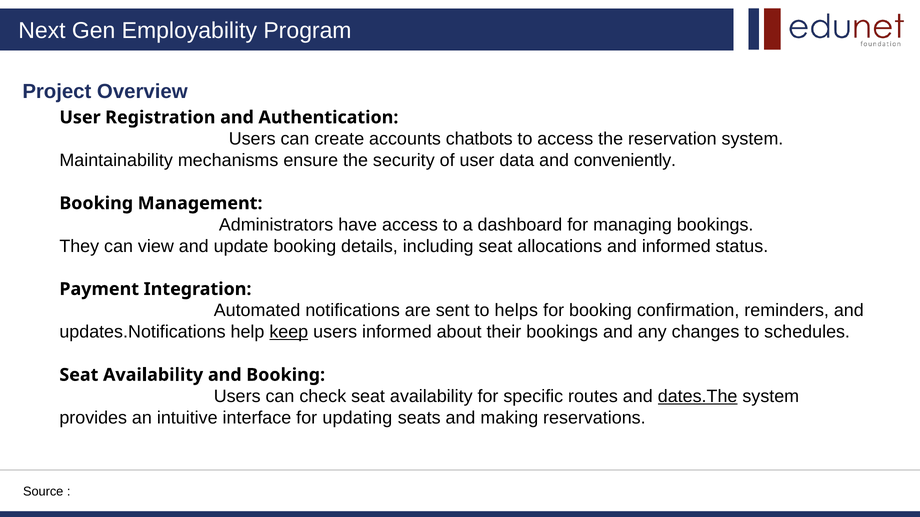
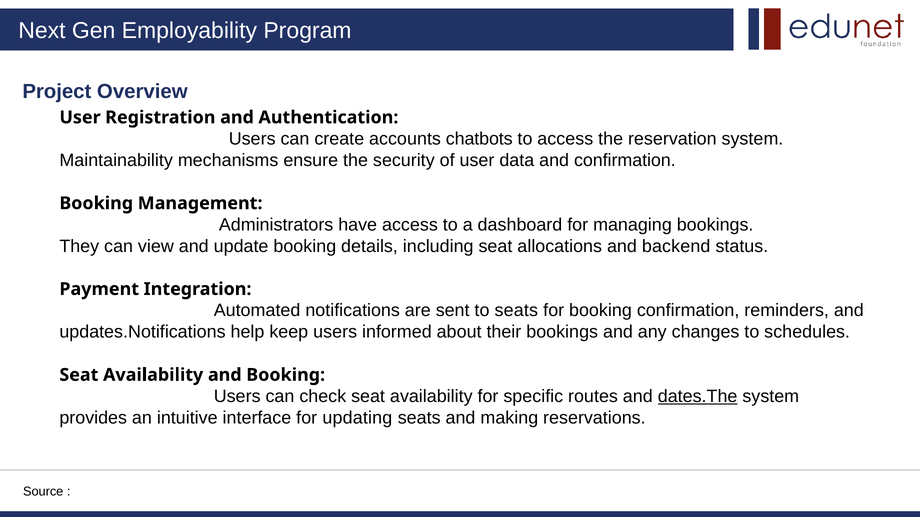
and conveniently: conveniently -> confirmation
and informed: informed -> backend
to helps: helps -> seats
keep underline: present -> none
